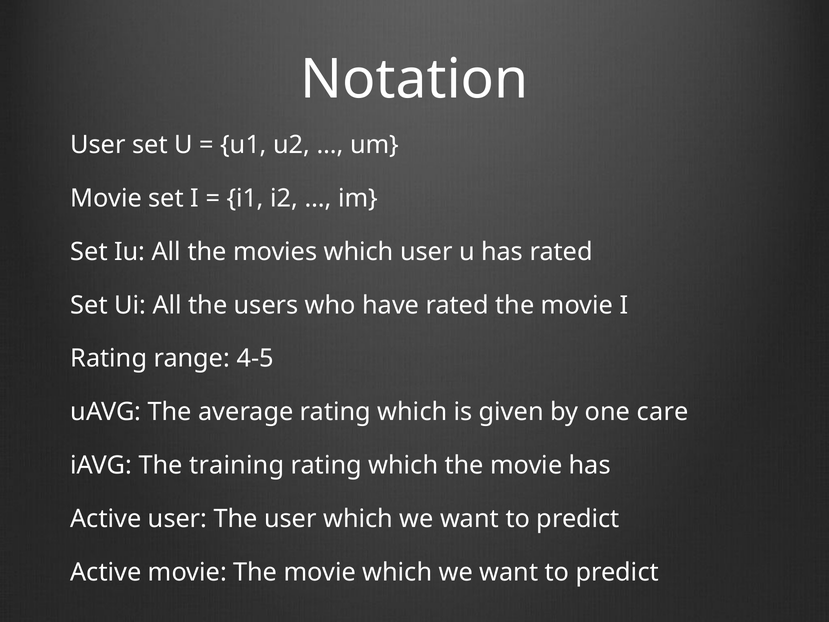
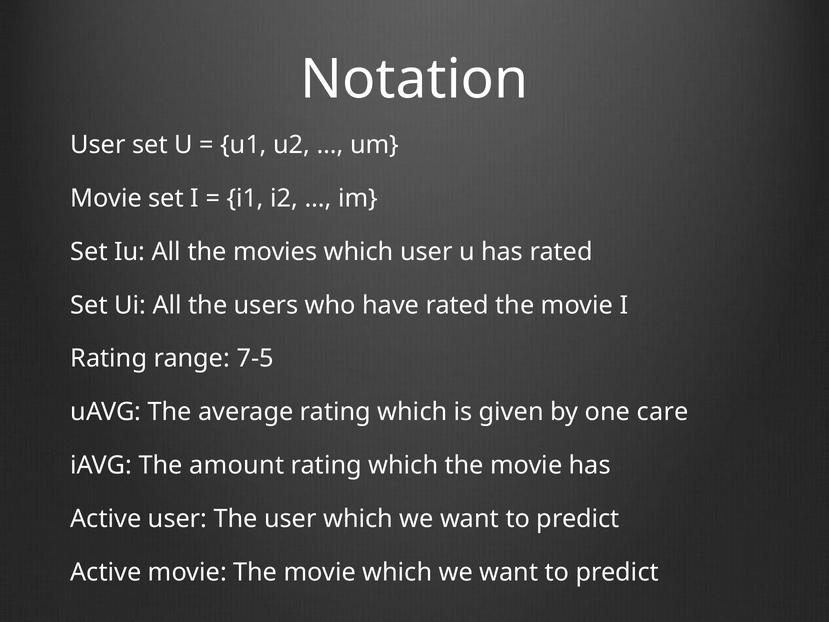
4-5: 4-5 -> 7-5
training: training -> amount
